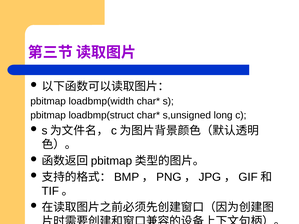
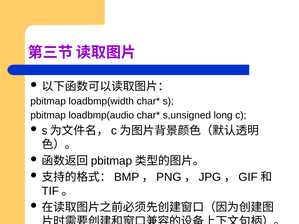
loadbmp(struct: loadbmp(struct -> loadbmp(audio
